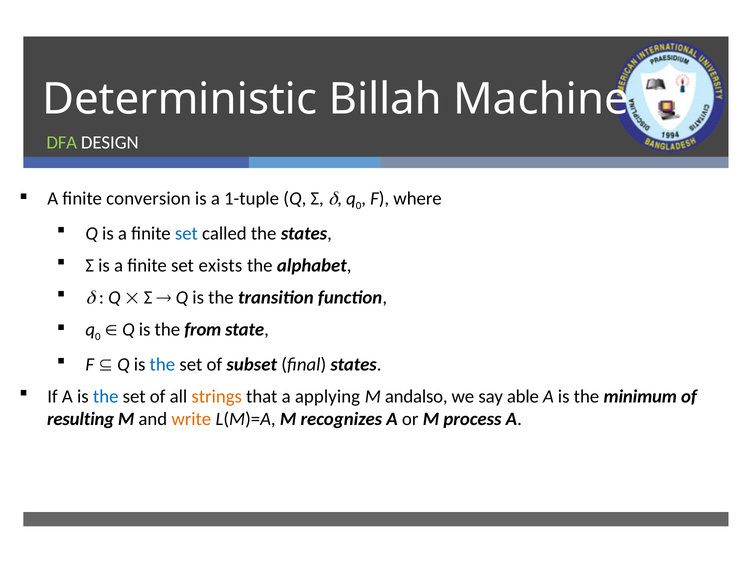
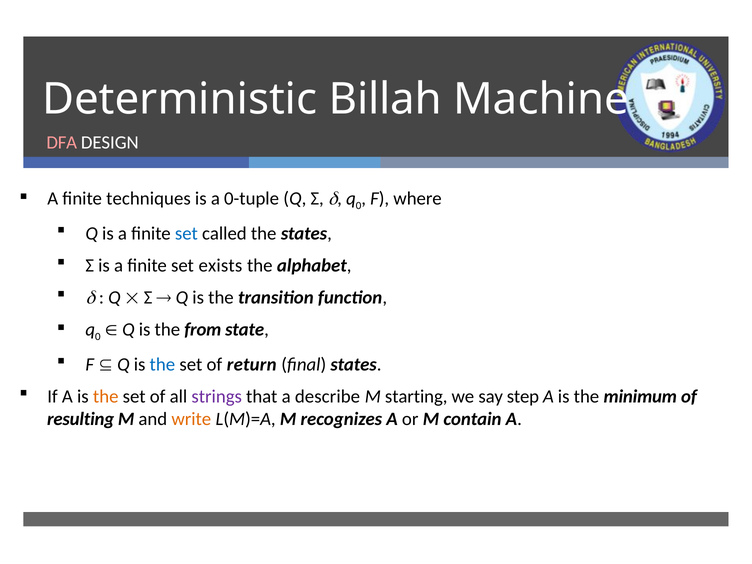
DFA colour: light green -> pink
conversion: conversion -> techniques
1-tuple: 1-tuple -> 0-tuple
subset: subset -> return
the at (106, 396) colour: blue -> orange
strings colour: orange -> purple
applying: applying -> describe
andalso: andalso -> starting
able: able -> step
process: process -> contain
